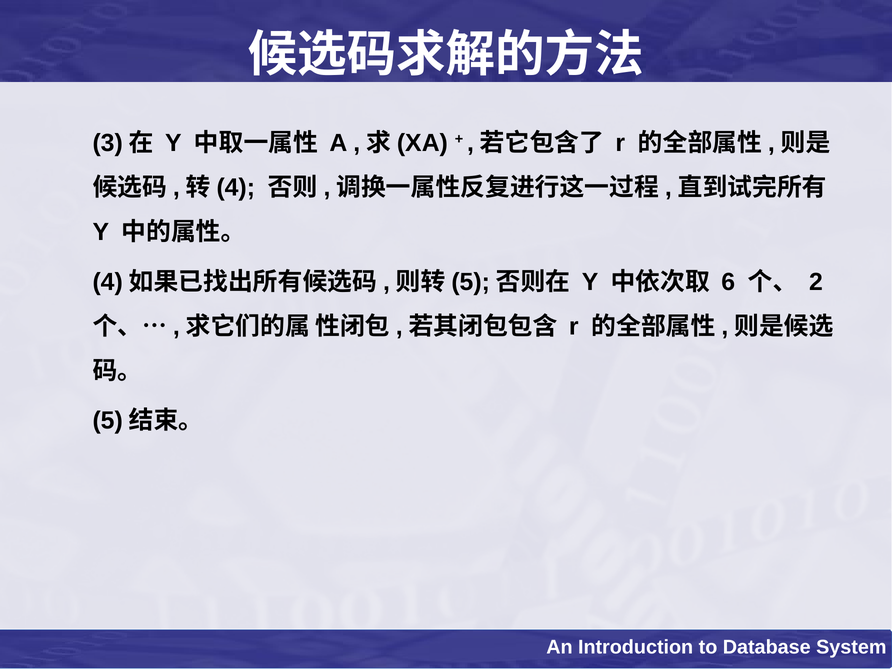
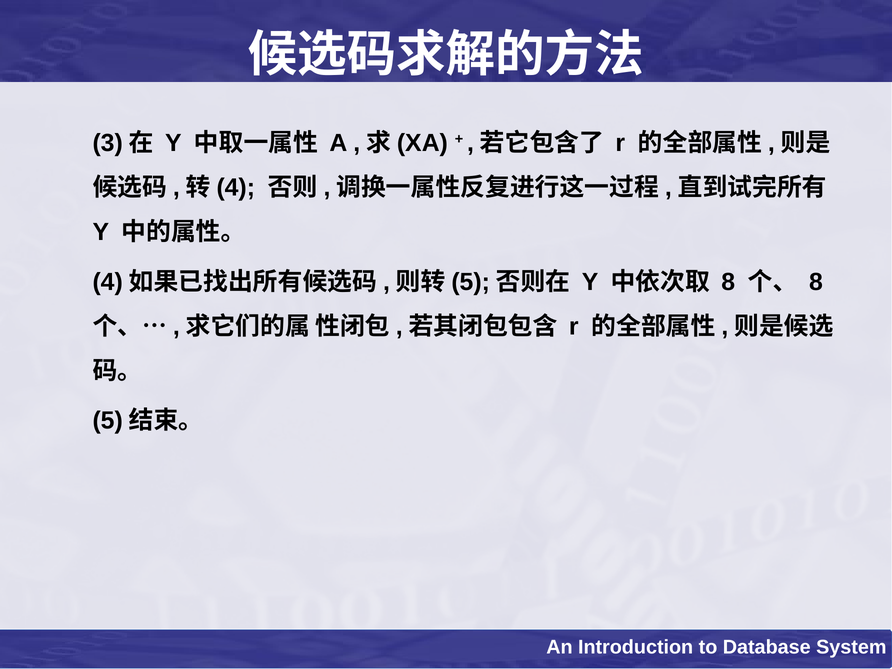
6 at (728, 282): 6 -> 8
2 at (816, 282): 2 -> 8
